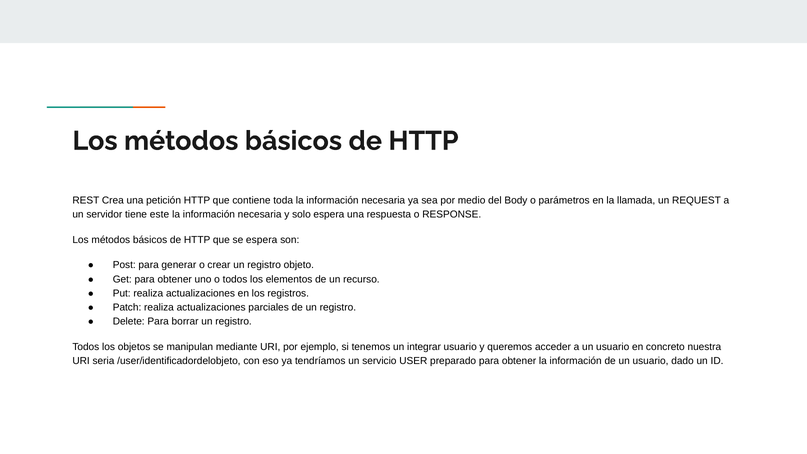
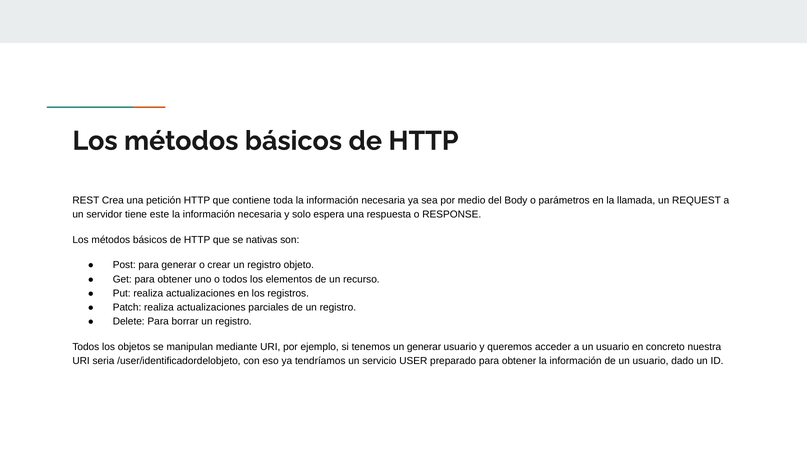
se espera: espera -> nativas
un integrar: integrar -> generar
